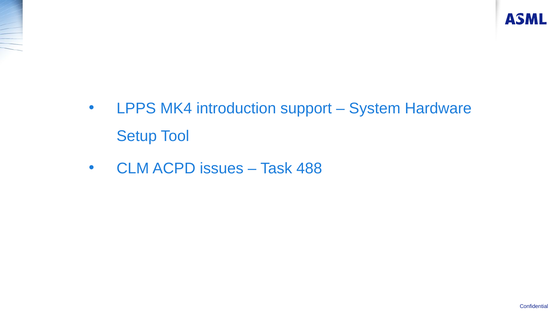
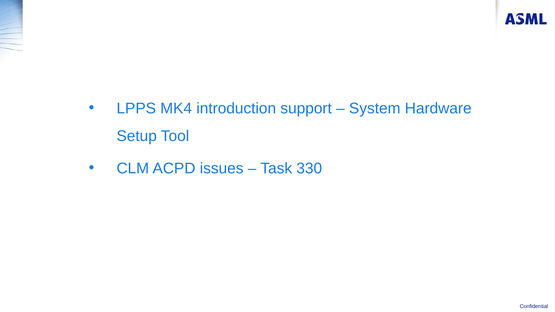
488: 488 -> 330
